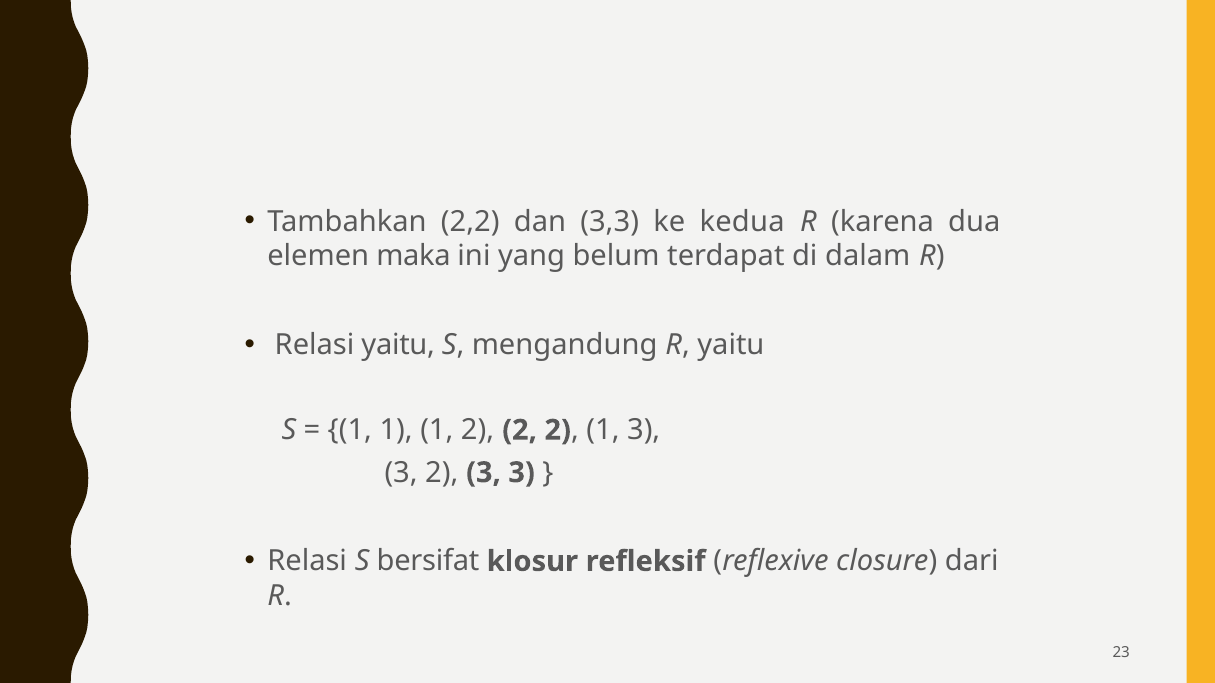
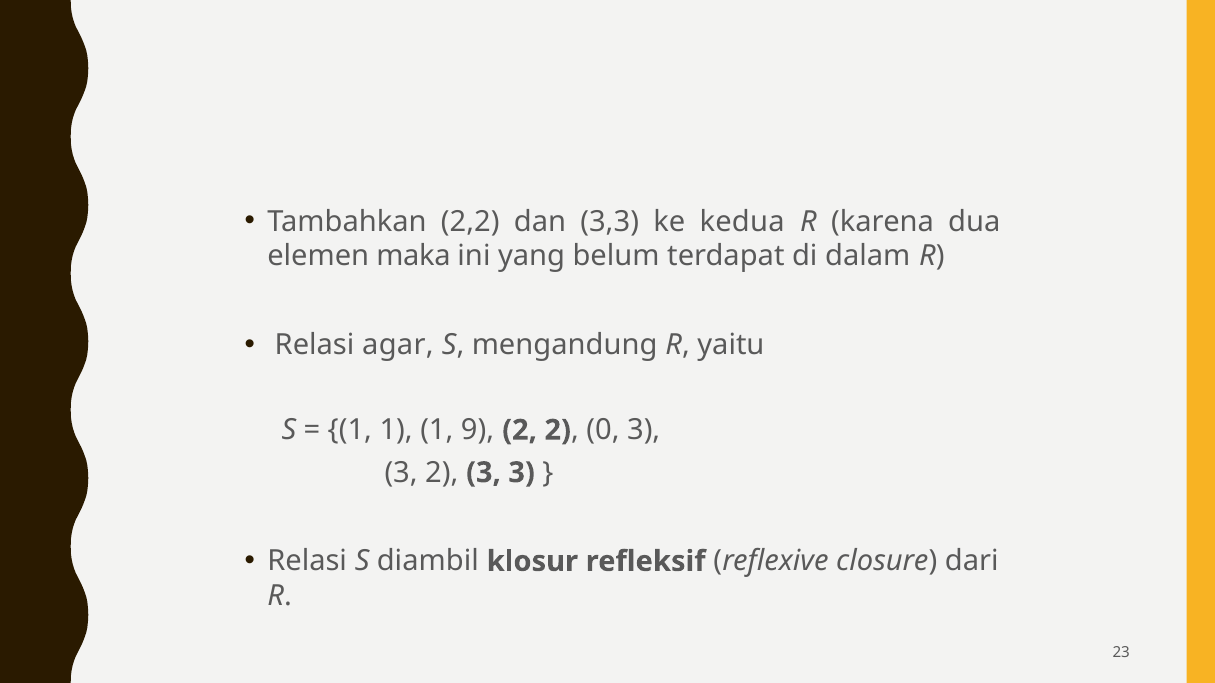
Relasi yaitu: yaitu -> agar
1 2: 2 -> 9
1 at (603, 430): 1 -> 0
bersifat: bersifat -> diambil
